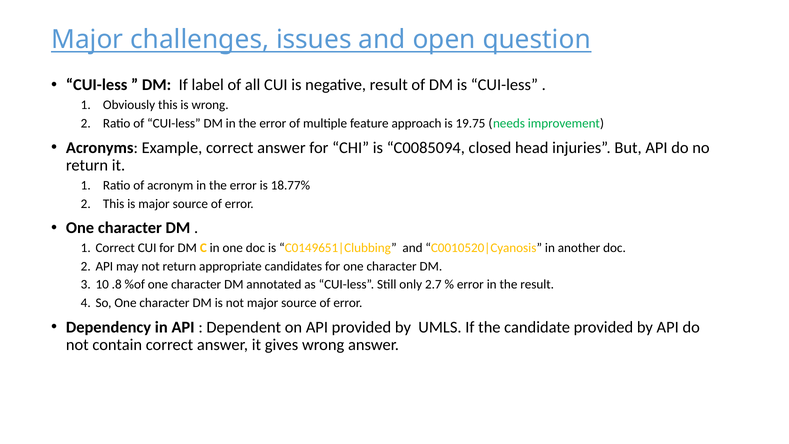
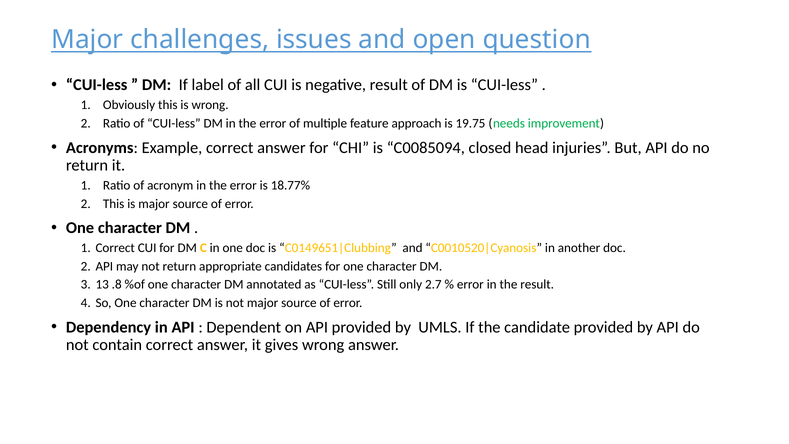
10: 10 -> 13
